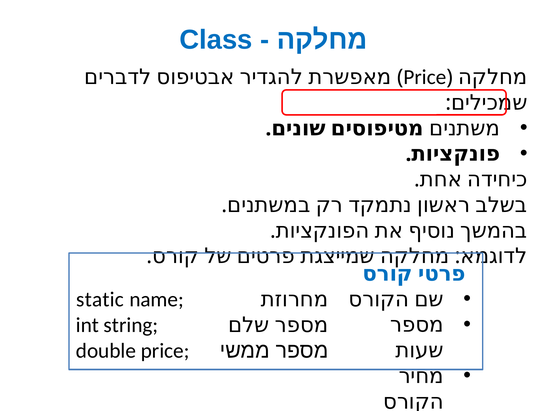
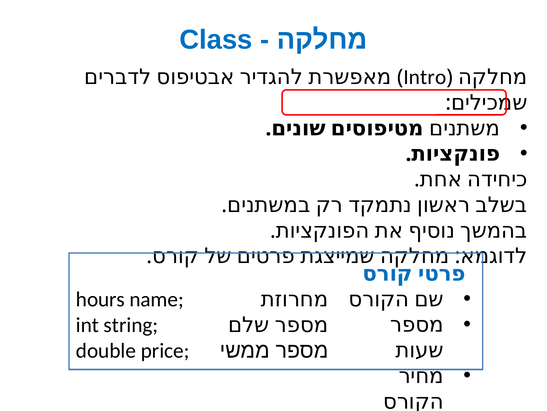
Price at (425, 77): Price -> Intro
static: static -> hours
